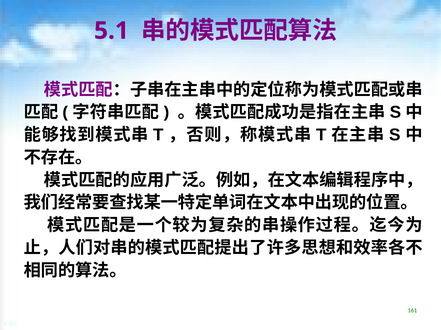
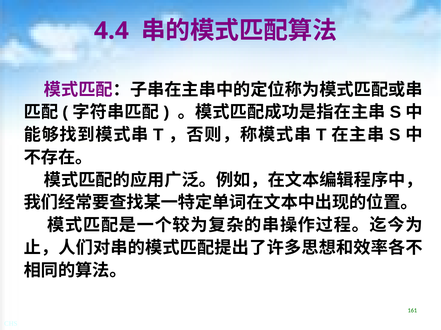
5.1: 5.1 -> 4.4
